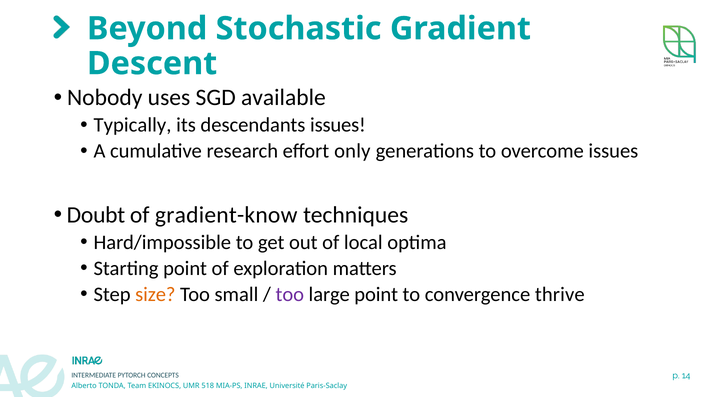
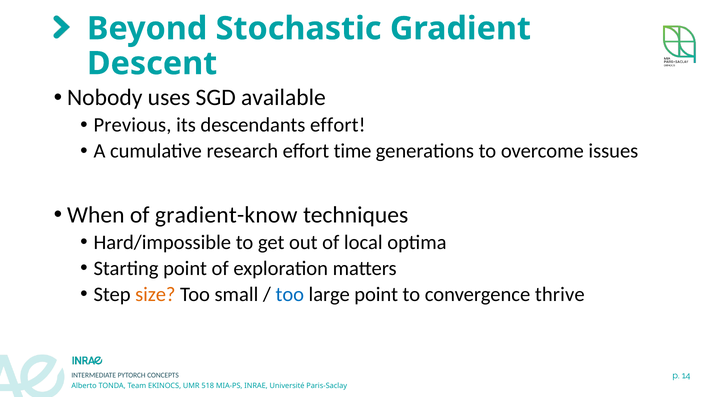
Typically: Typically -> Previous
descendants issues: issues -> effort
only: only -> time
Doubt: Doubt -> When
too at (290, 294) colour: purple -> blue
